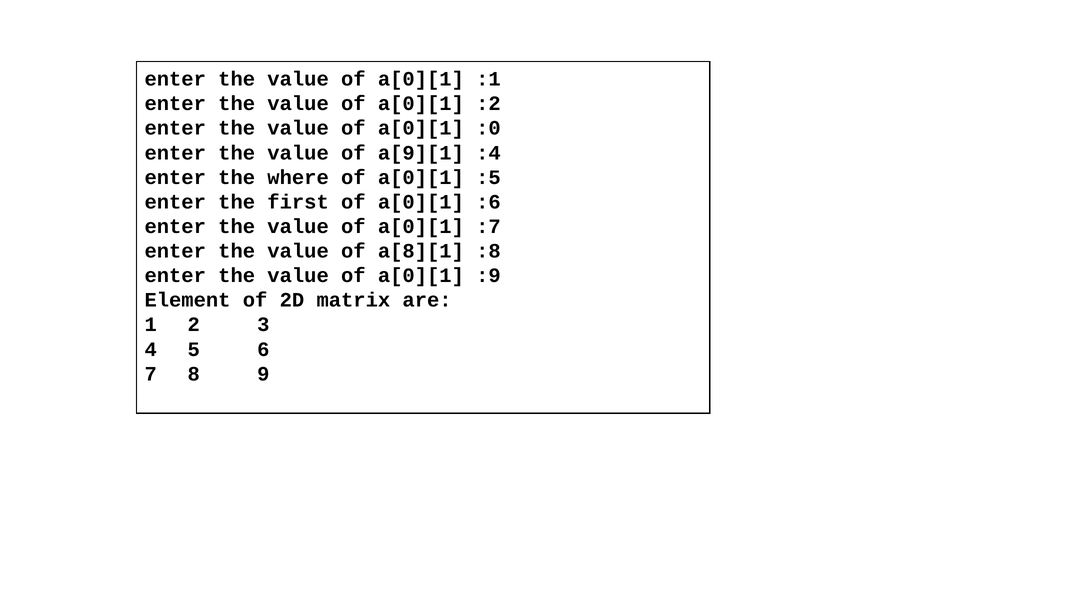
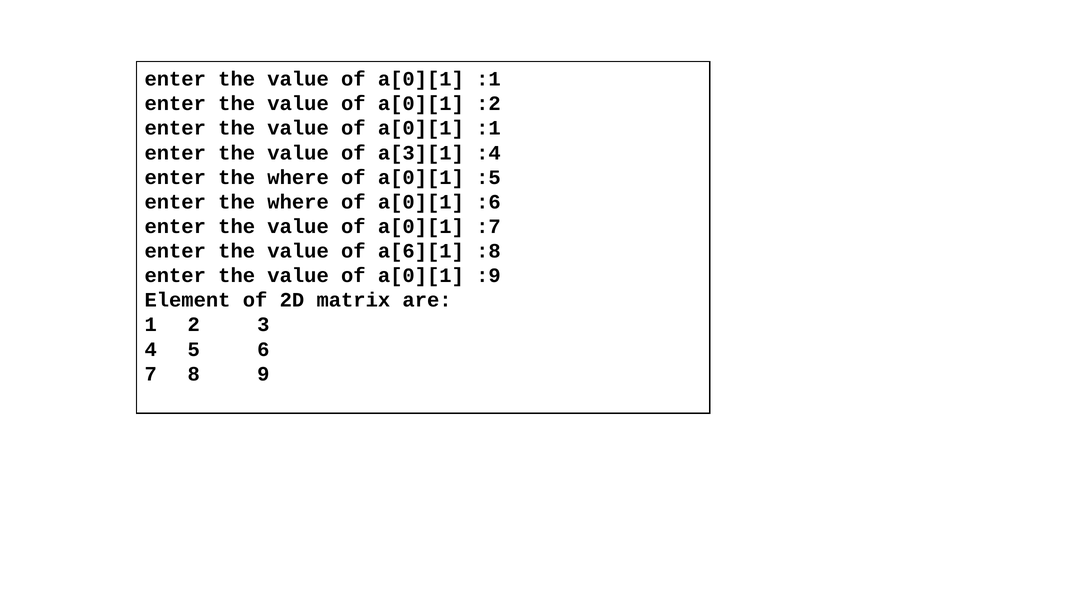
:0 at (488, 128): :0 -> :1
a[9][1: a[9][1 -> a[3][1
first at (298, 202): first -> where
a[8][1: a[8][1 -> a[6][1
